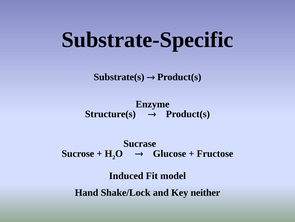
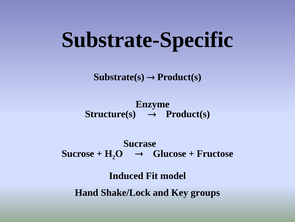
neither: neither -> groups
